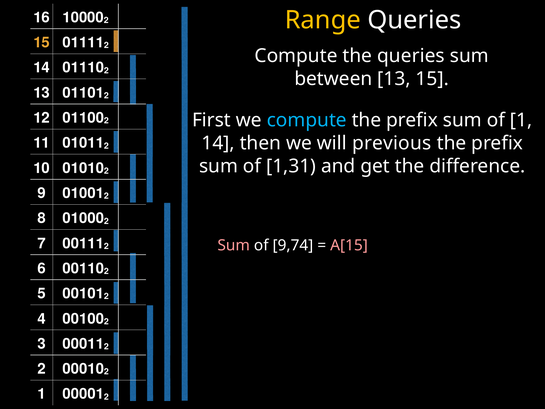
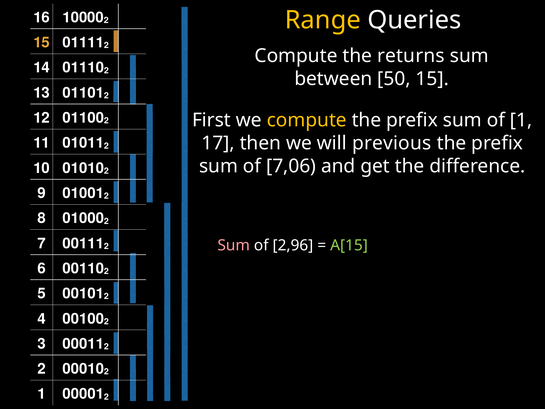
the queries: queries -> returns
between 13: 13 -> 50
compute at (307, 120) colour: light blue -> yellow
14 at (218, 143): 14 -> 17
1,31: 1,31 -> 7,06
9,74: 9,74 -> 2,96
A[15 colour: pink -> light green
